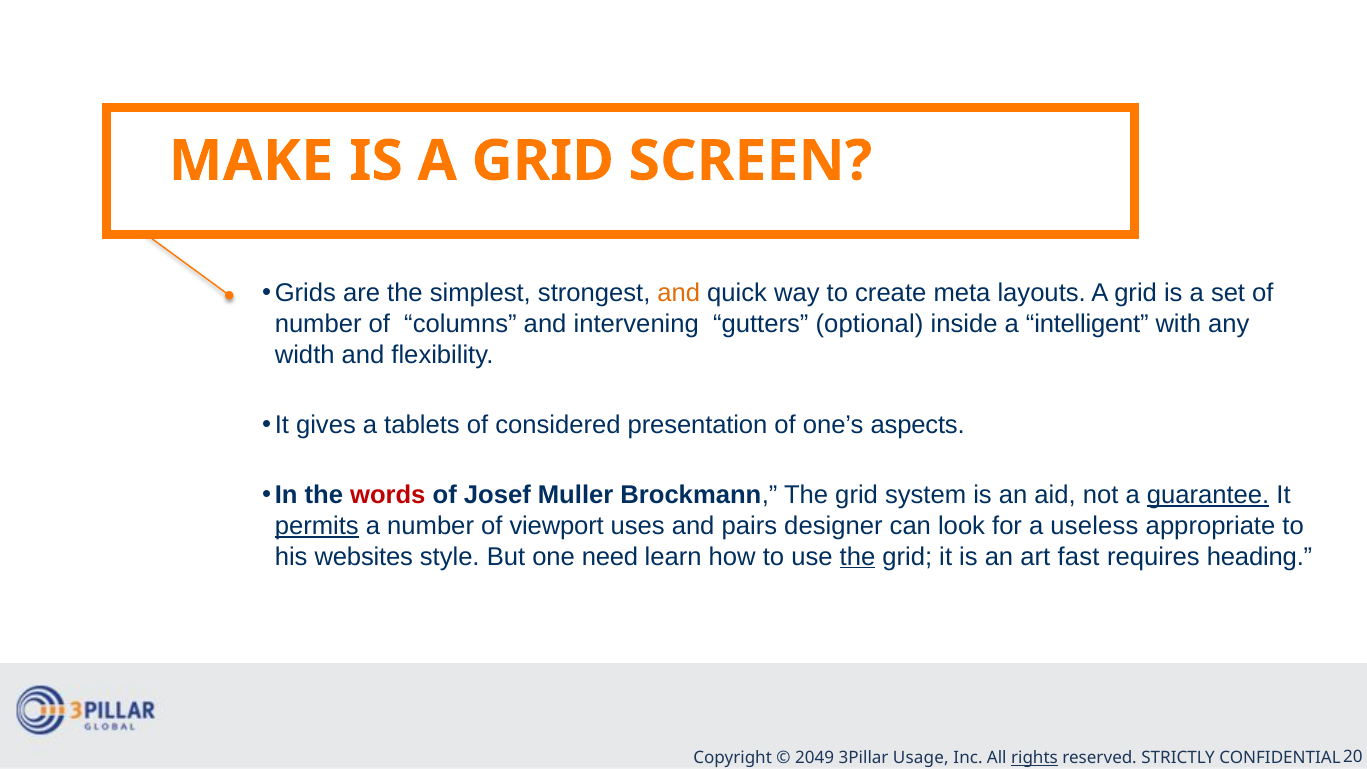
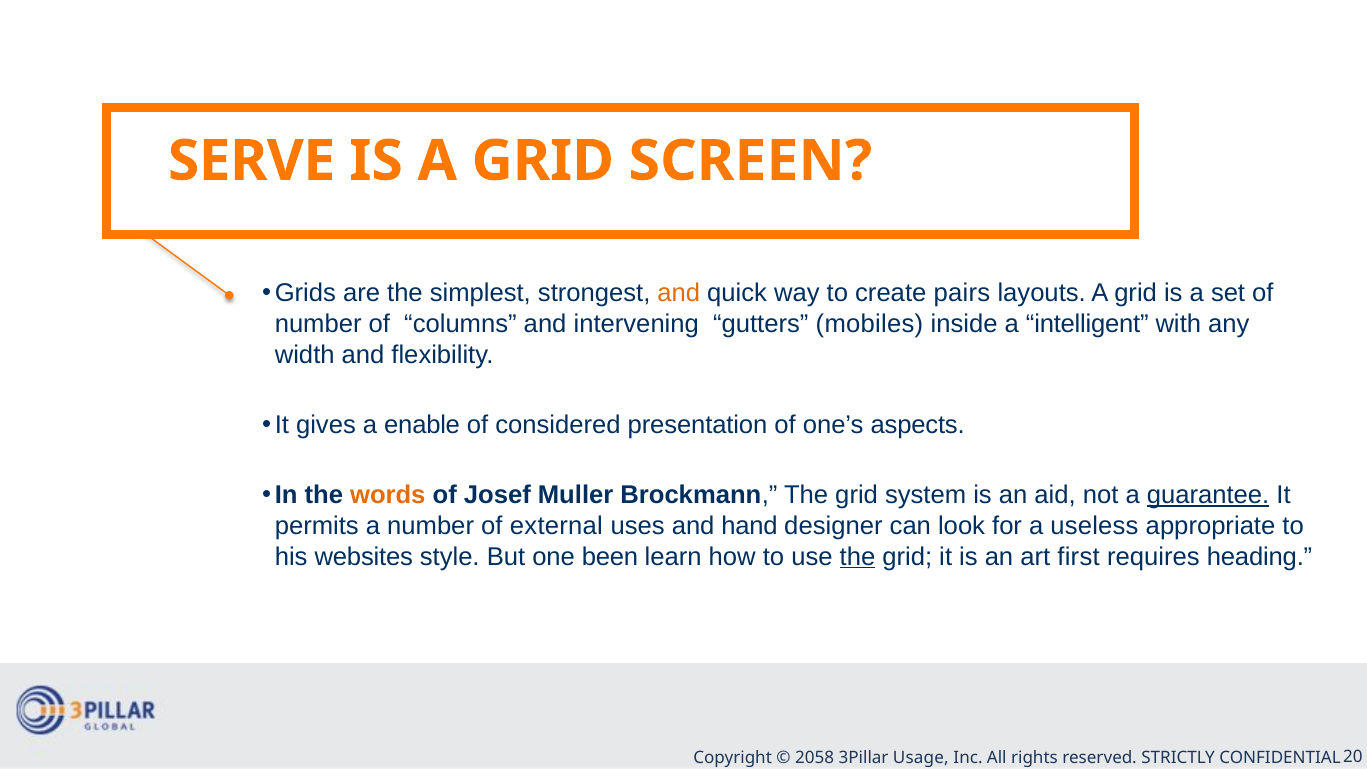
MAKE: MAKE -> SERVE
meta: meta -> pairs
optional: optional -> mobiles
tablets: tablets -> enable
words colour: red -> orange
permits underline: present -> none
viewport: viewport -> external
pairs: pairs -> hand
need: need -> been
fast: fast -> first
2049: 2049 -> 2058
rights underline: present -> none
